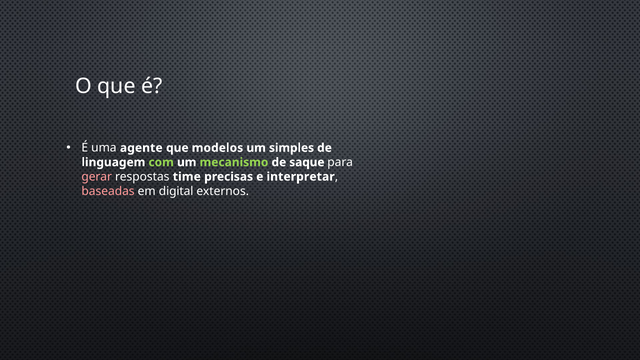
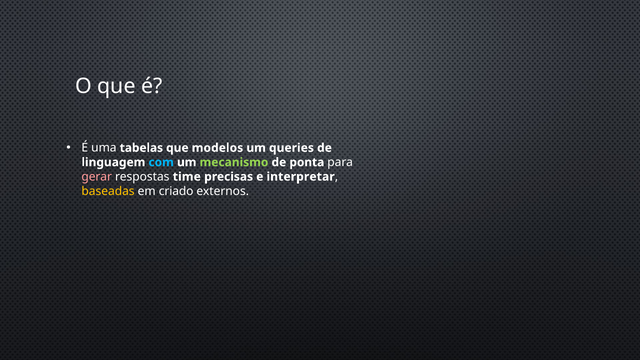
agente: agente -> tabelas
simples: simples -> queries
com colour: light green -> light blue
saque: saque -> ponta
baseadas colour: pink -> yellow
digital: digital -> criado
